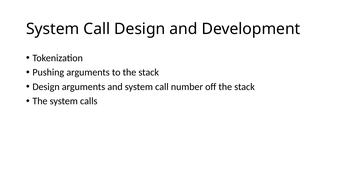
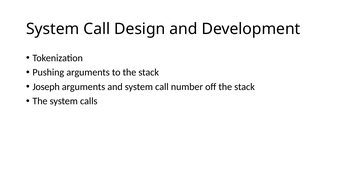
Design at (46, 87): Design -> Joseph
